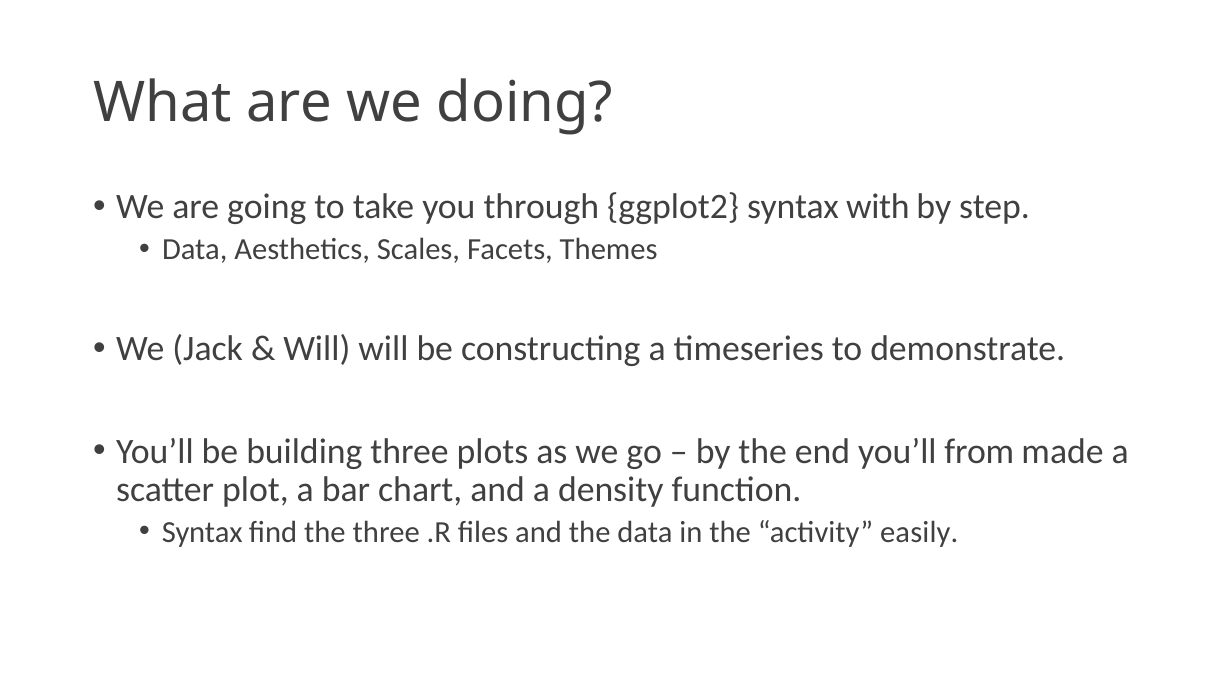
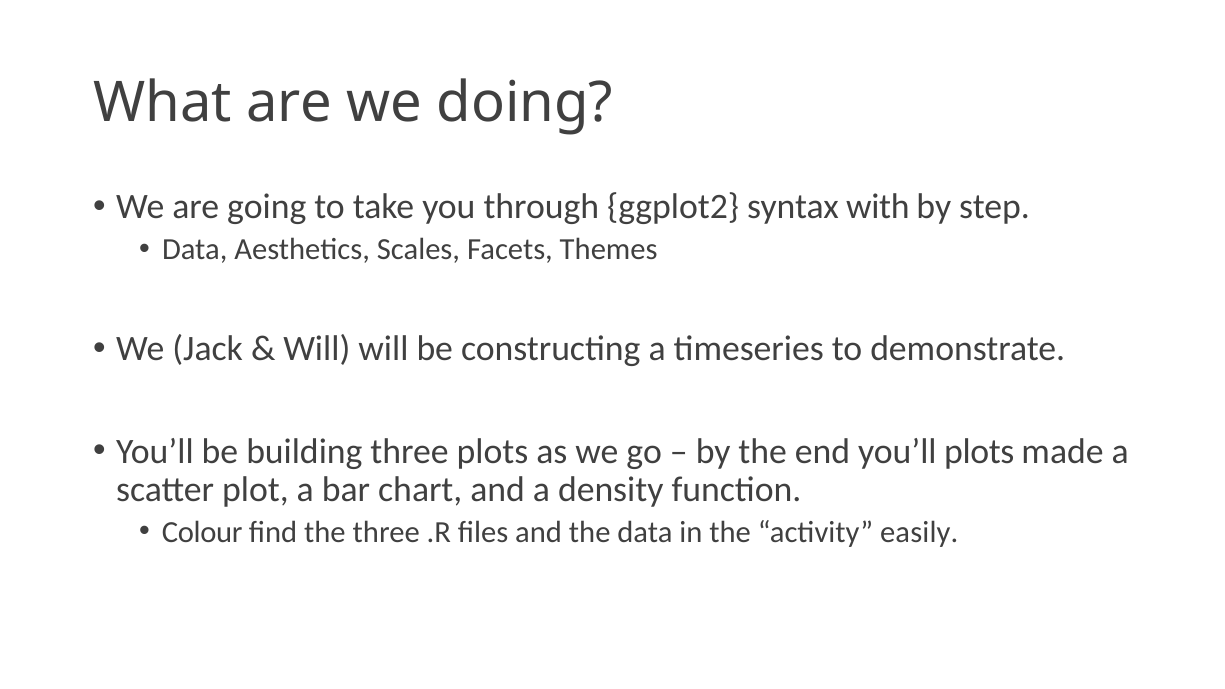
you’ll from: from -> plots
Syntax at (202, 532): Syntax -> Colour
